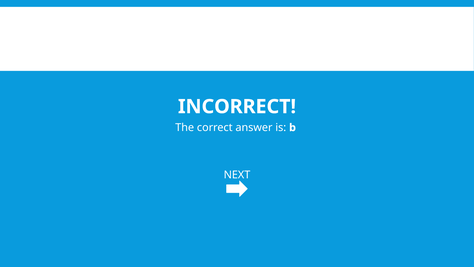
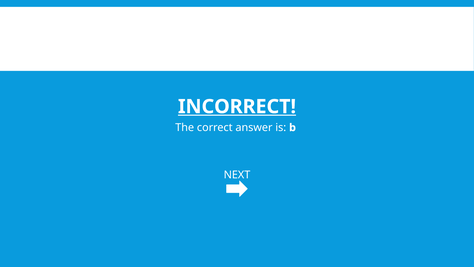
INCORRECT underline: none -> present
